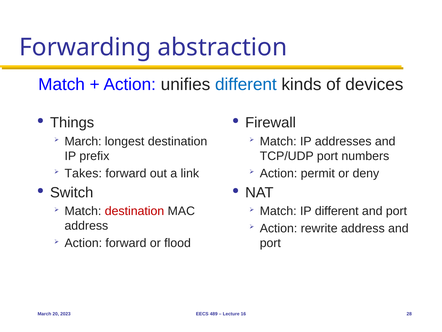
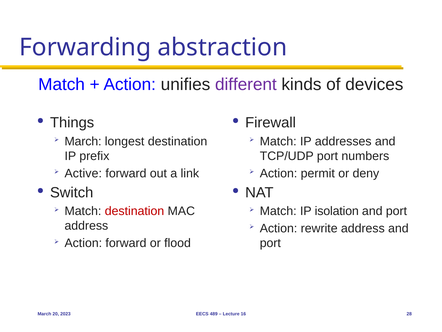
different at (246, 84) colour: blue -> purple
Takes: Takes -> Active
IP different: different -> isolation
